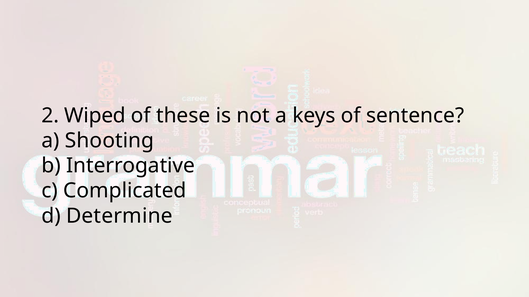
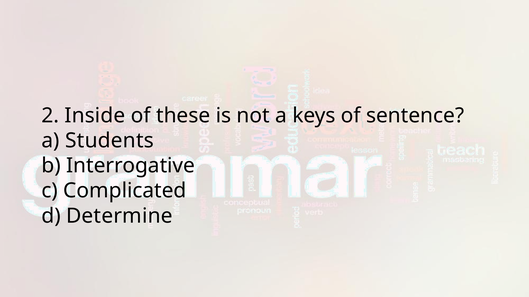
Wiped: Wiped -> Inside
Shooting: Shooting -> Students
